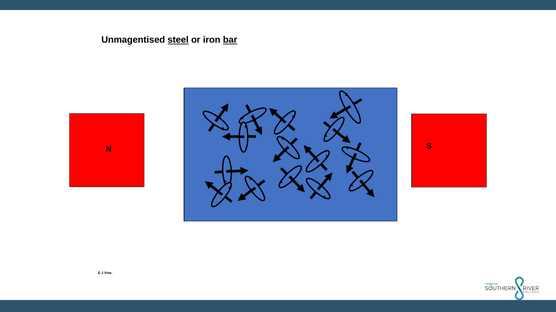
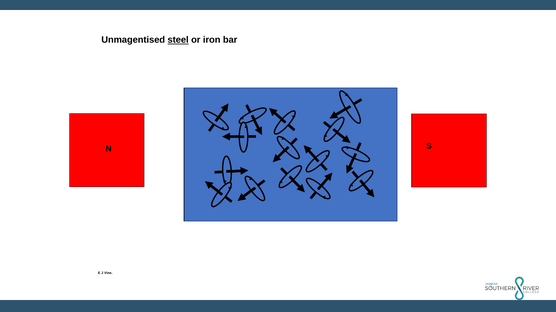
bar underline: present -> none
